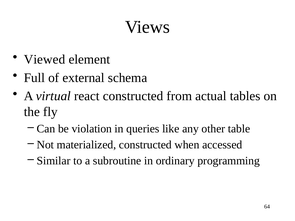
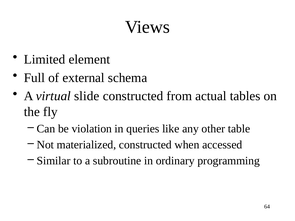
Viewed: Viewed -> Limited
react: react -> slide
